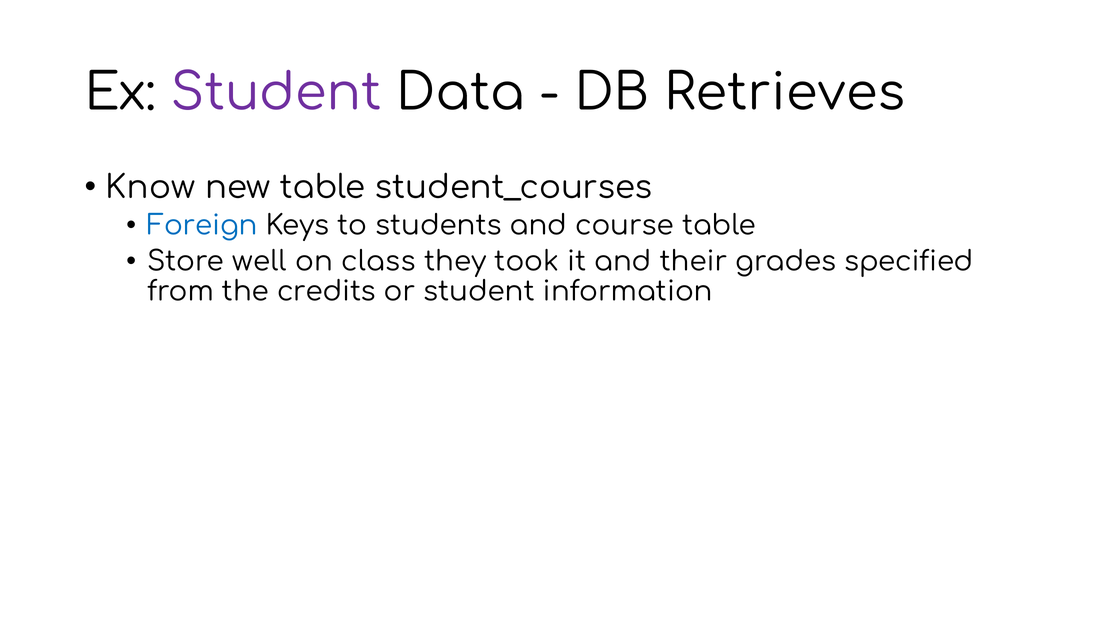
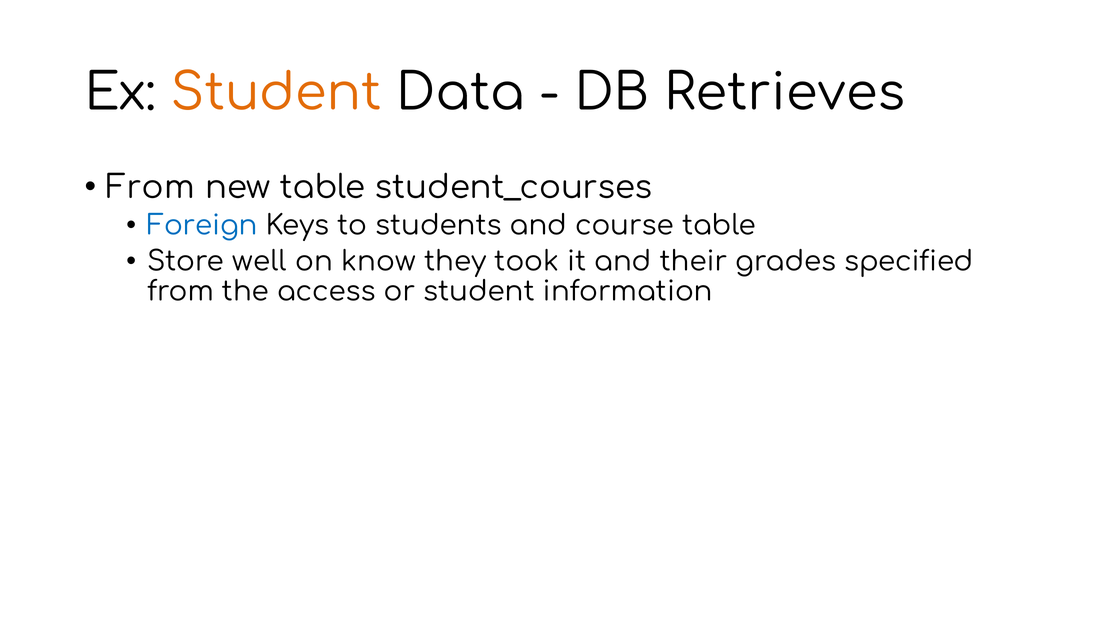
Student at (276, 93) colour: purple -> orange
Know at (150, 188): Know -> From
class: class -> know
credits: credits -> access
